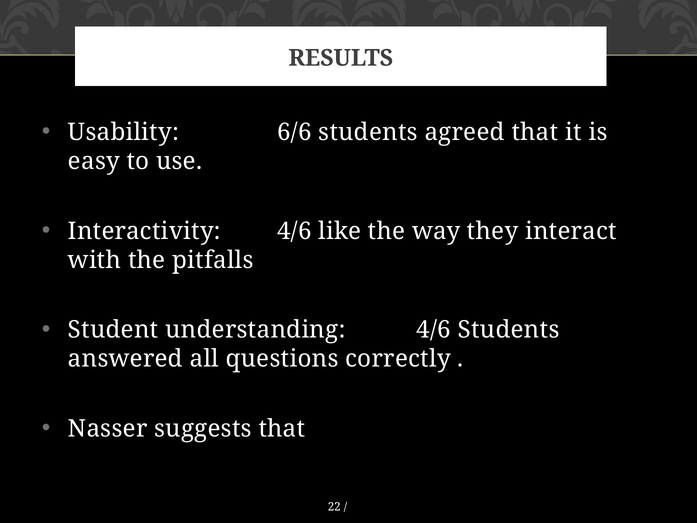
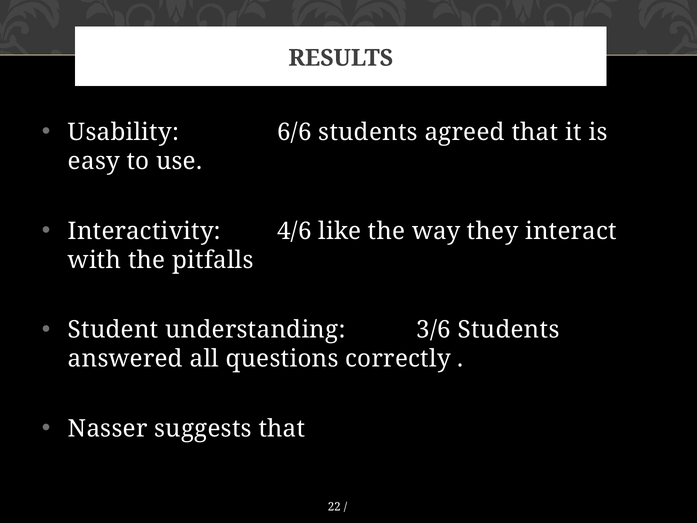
understanding 4/6: 4/6 -> 3/6
